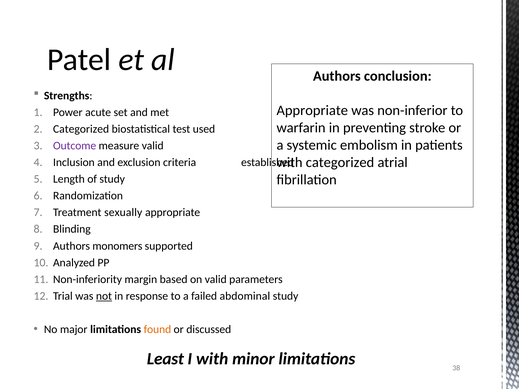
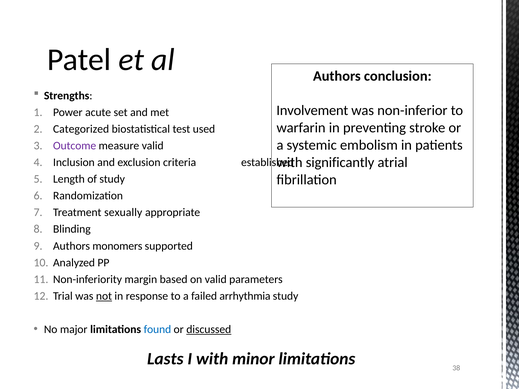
Appropriate at (312, 111): Appropriate -> Involvement
categorized at (340, 163): categorized -> significantly
abdominal: abdominal -> arrhythmia
found colour: orange -> blue
discussed underline: none -> present
Least: Least -> Lasts
